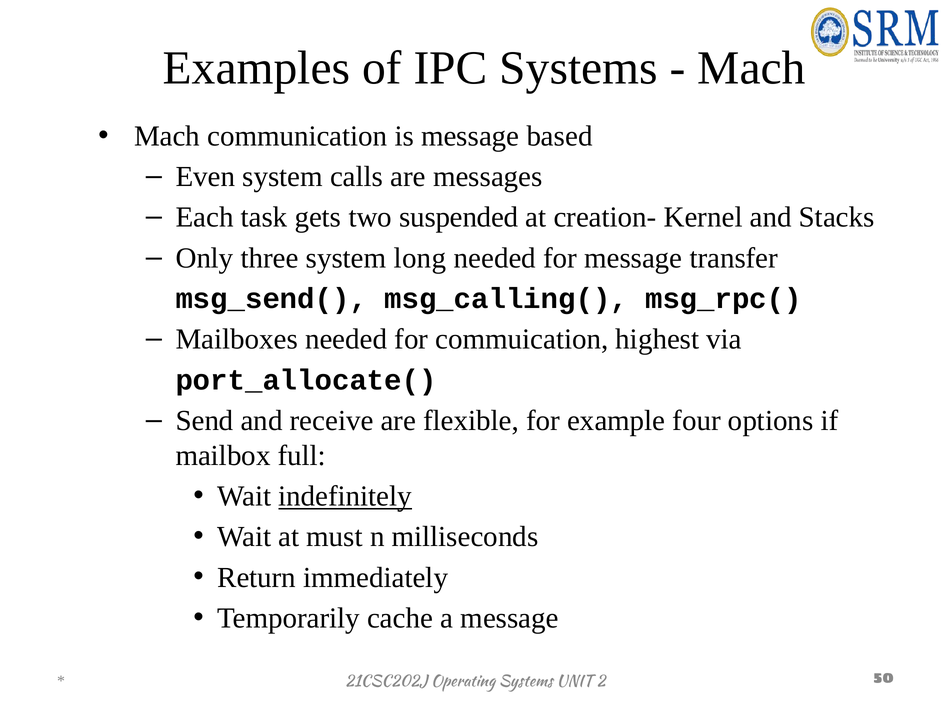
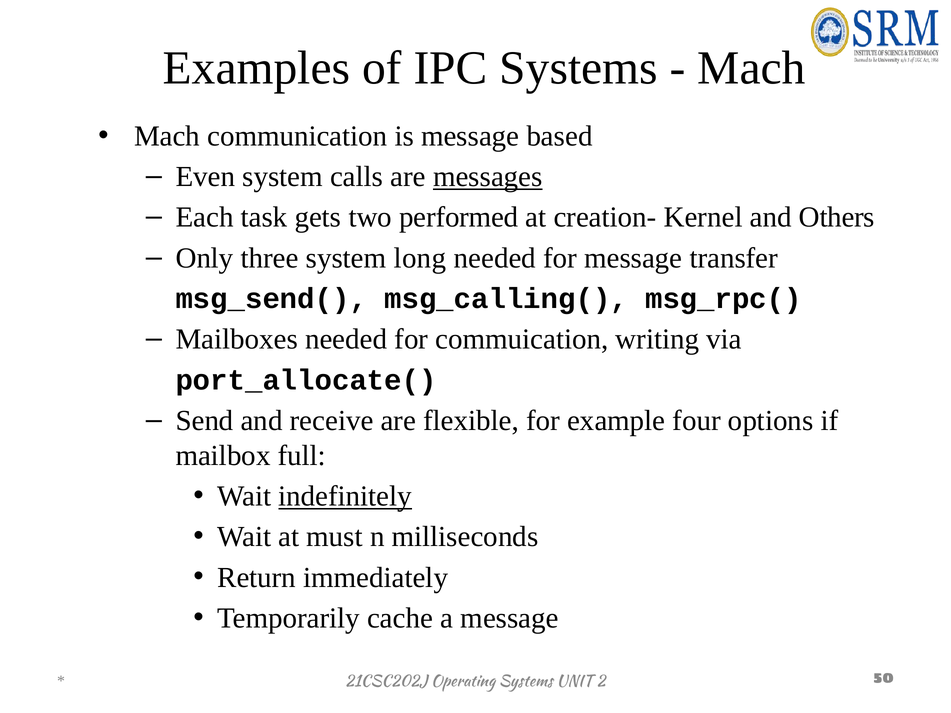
messages underline: none -> present
suspended: suspended -> performed
Stacks: Stacks -> Others
highest: highest -> writing
